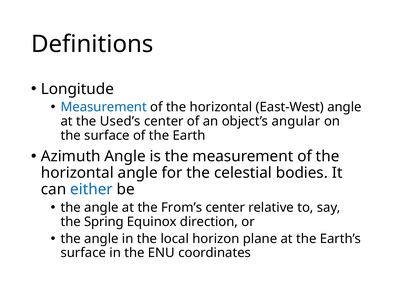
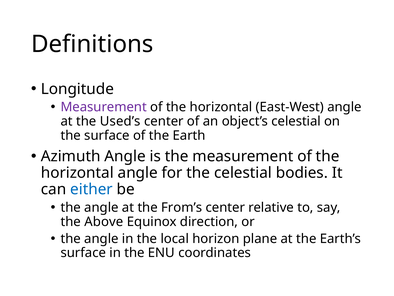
Measurement at (104, 107) colour: blue -> purple
object’s angular: angular -> celestial
Spring: Spring -> Above
